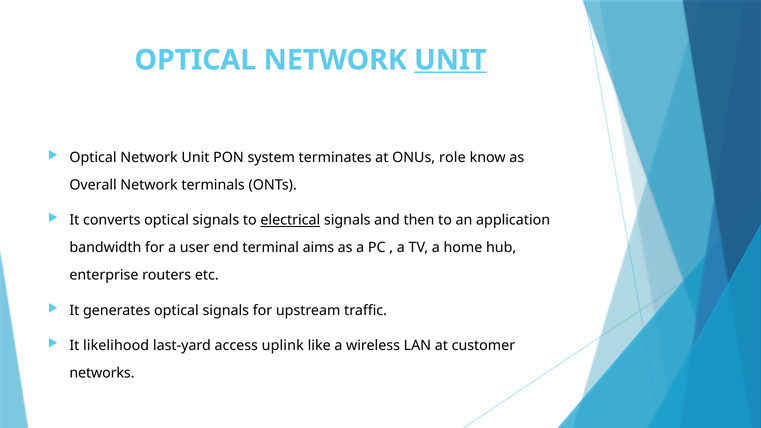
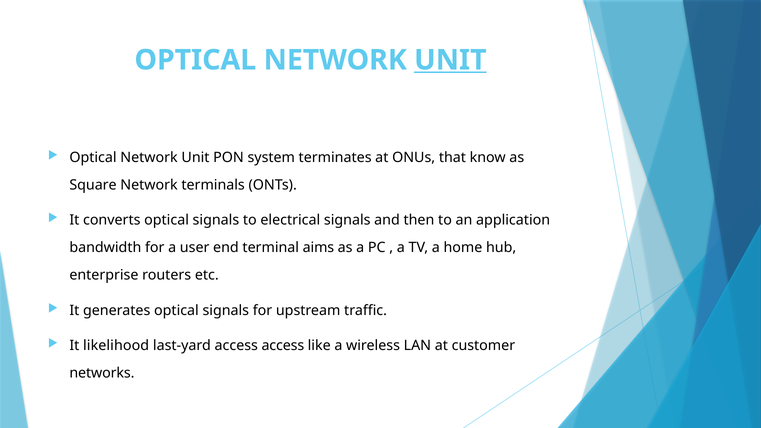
role: role -> that
Overall: Overall -> Square
electrical underline: present -> none
access uplink: uplink -> access
